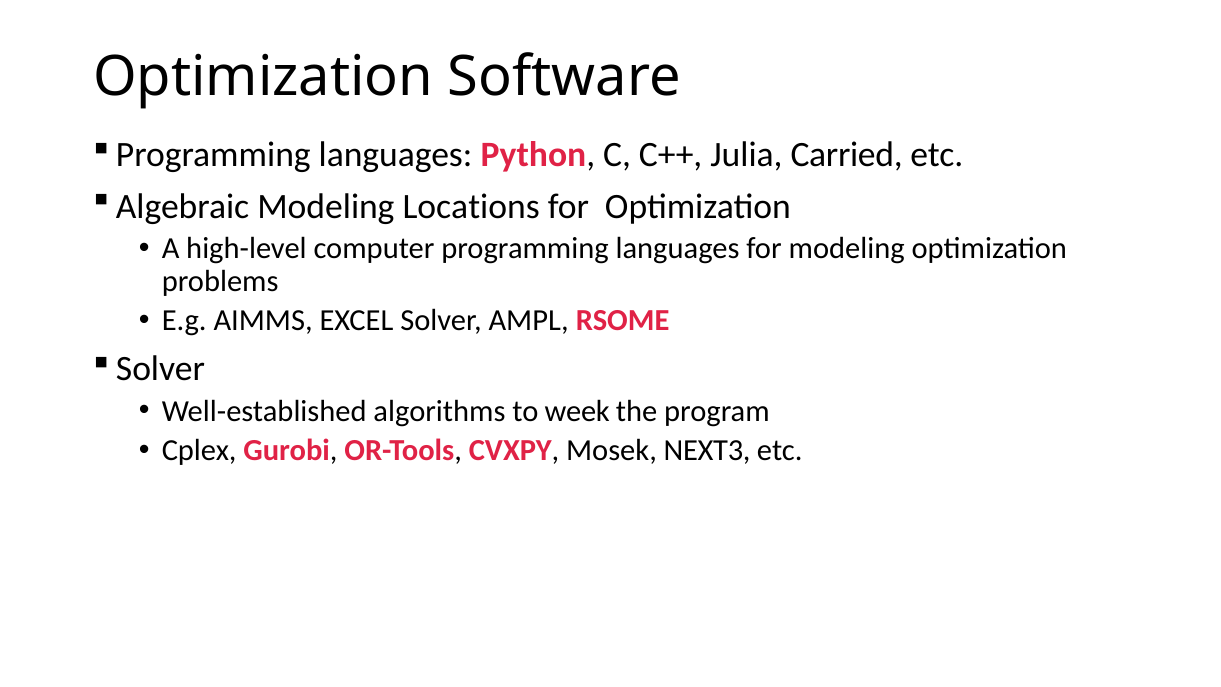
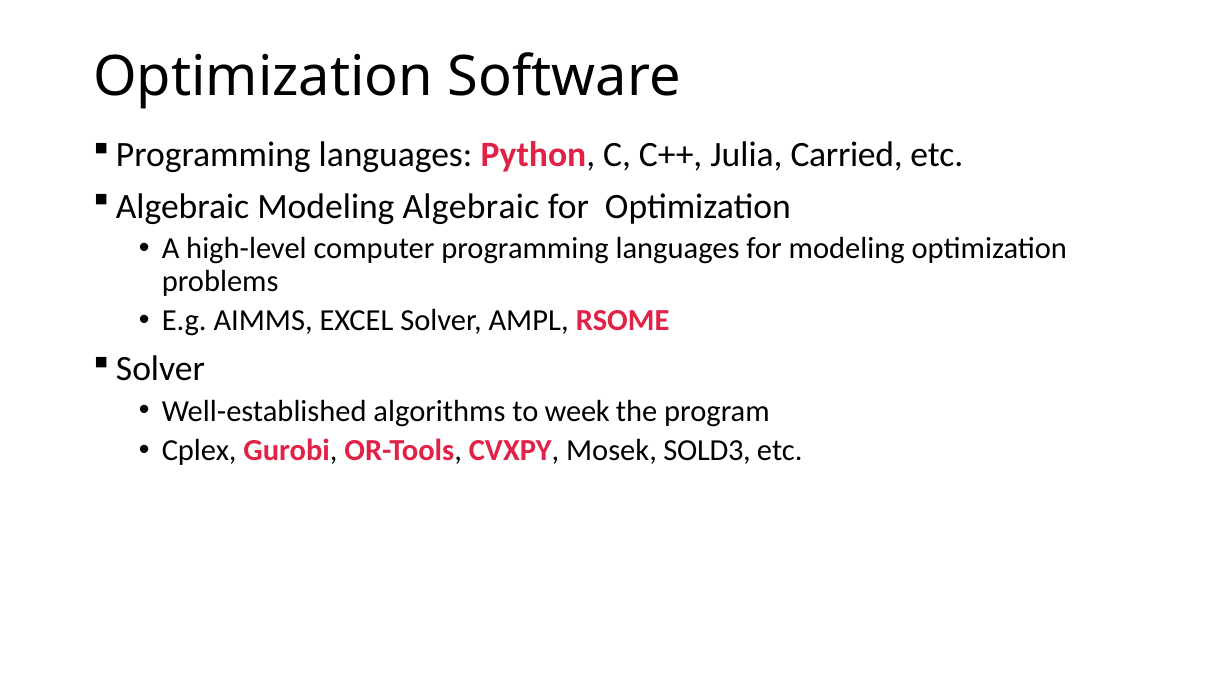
Modeling Locations: Locations -> Algebraic
NEXT3: NEXT3 -> SOLD3
